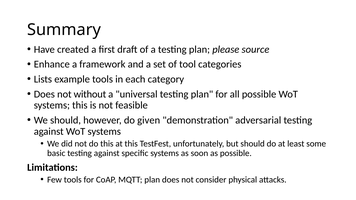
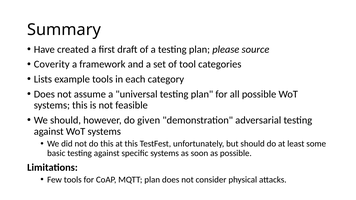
Enhance: Enhance -> Coverity
without: without -> assume
